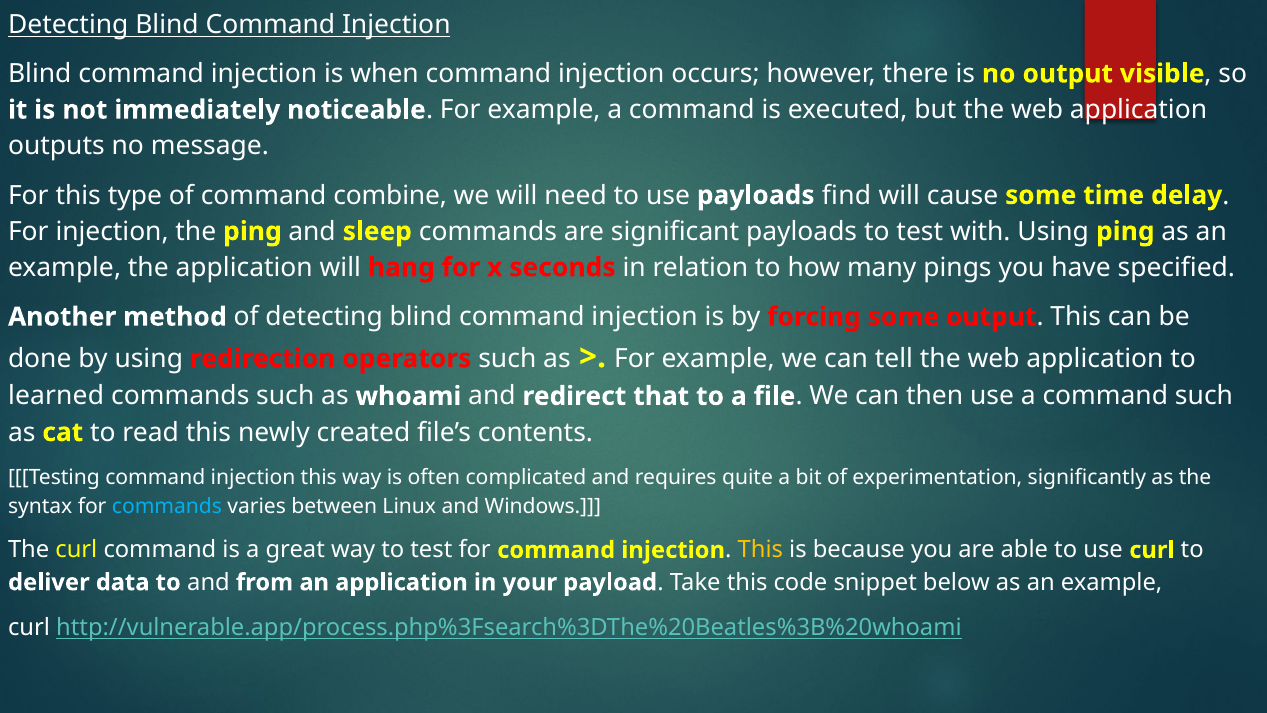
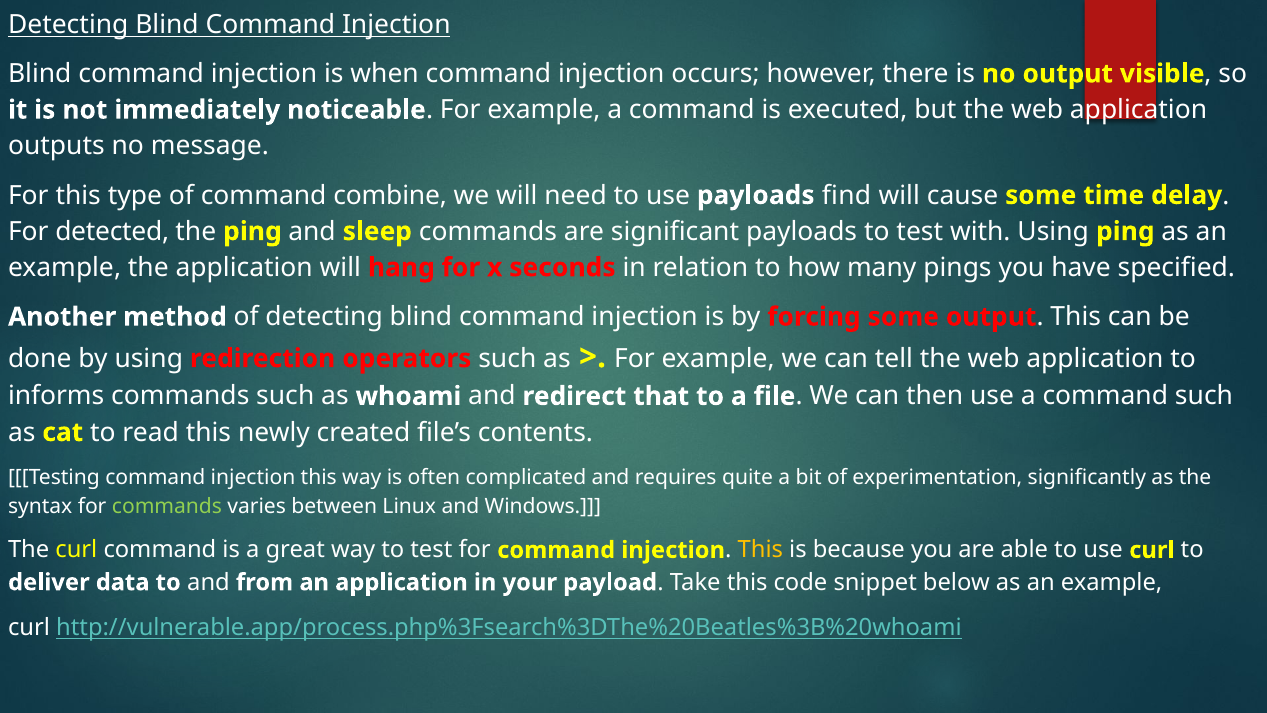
For injection: injection -> detected
learned: learned -> informs
commands at (167, 506) colour: light blue -> light green
